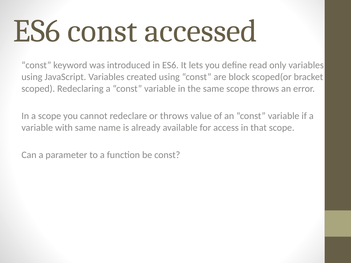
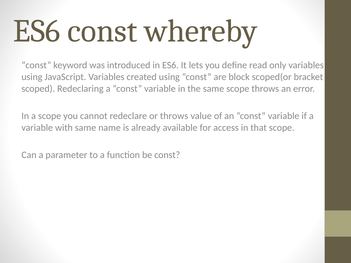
accessed: accessed -> whereby
